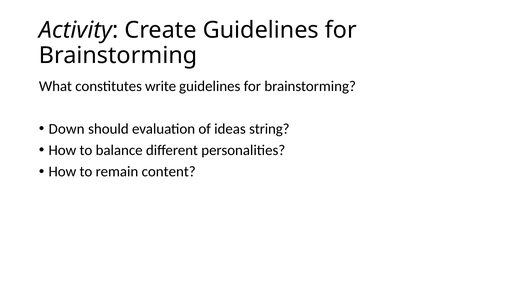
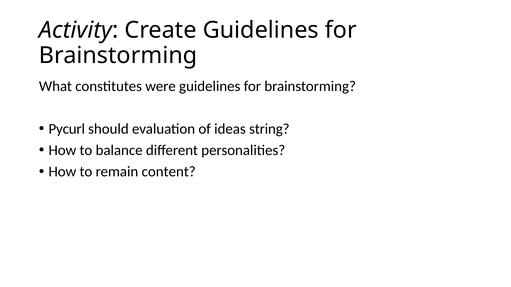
write: write -> were
Down: Down -> Pycurl
